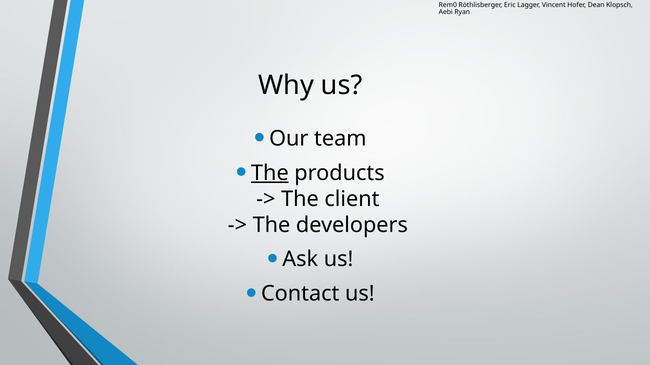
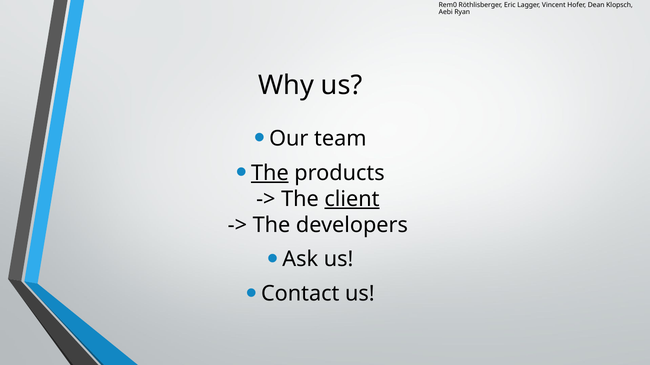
client underline: none -> present
